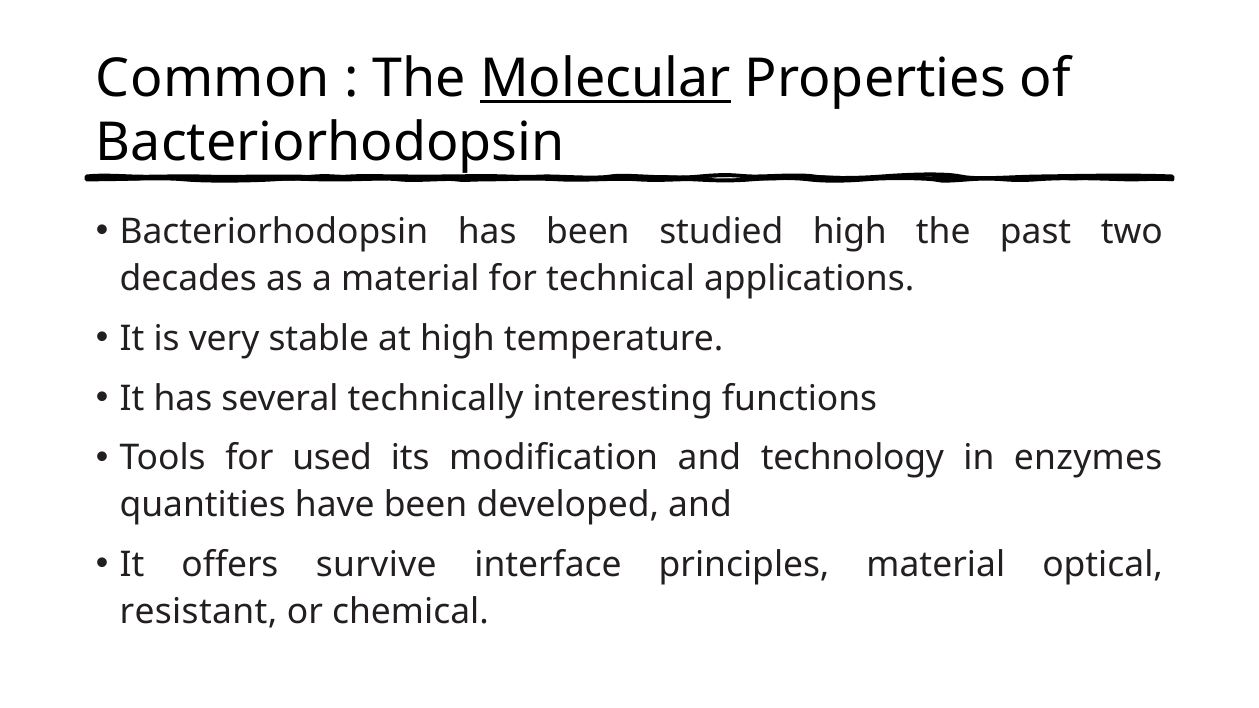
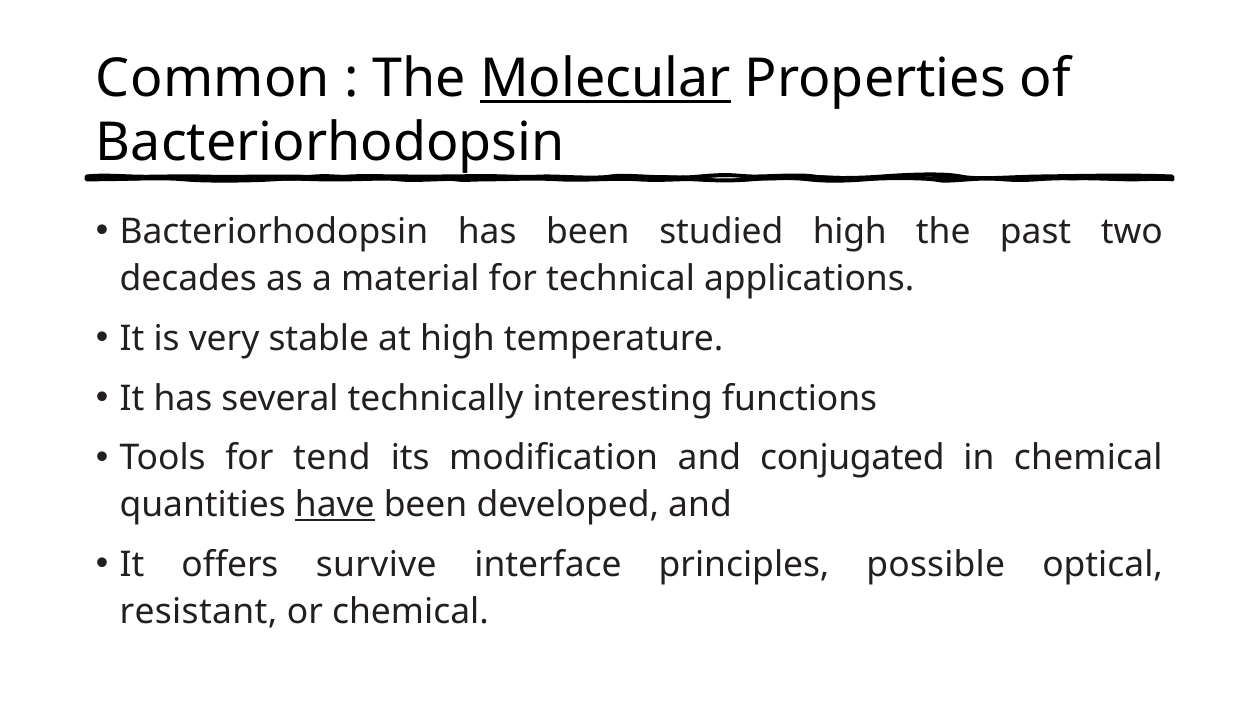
used: used -> tend
technology: technology -> conjugated
in enzymes: enzymes -> chemical
have underline: none -> present
principles material: material -> possible
